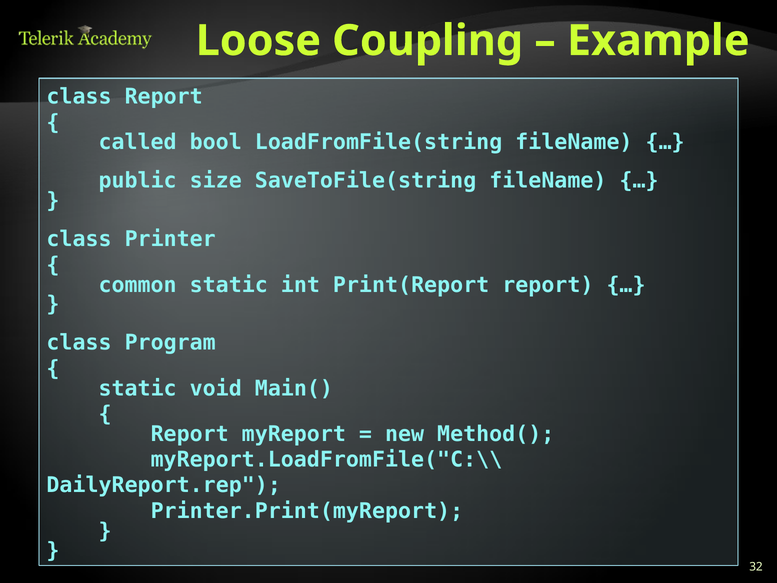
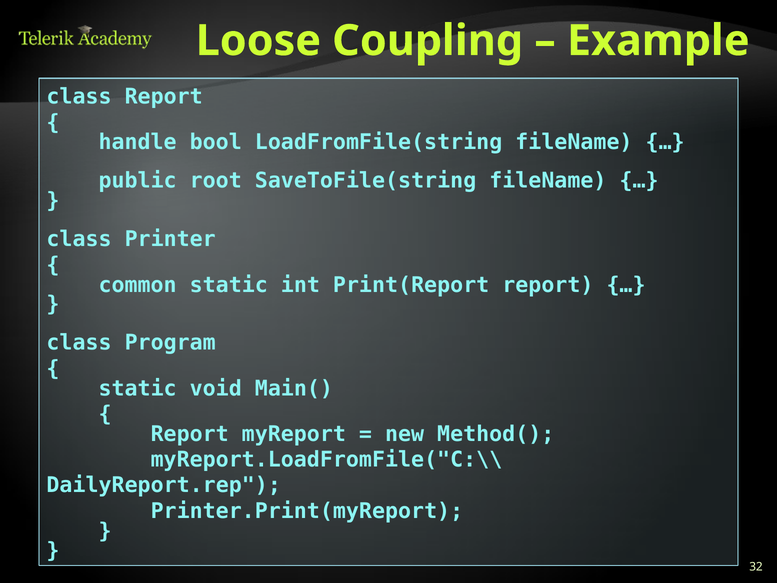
called: called -> handle
size: size -> root
